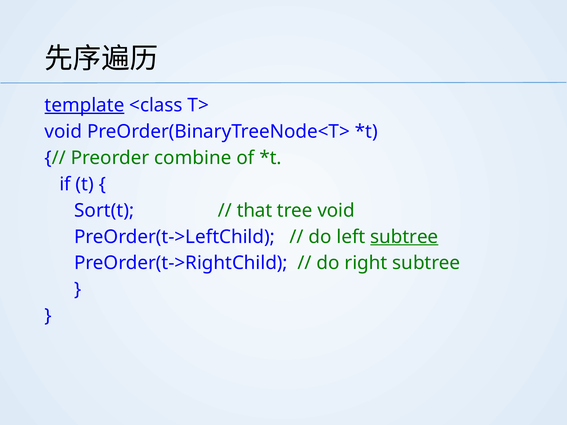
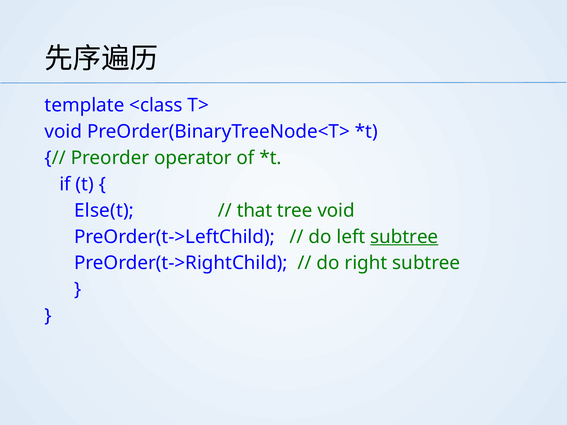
template underline: present -> none
combine: combine -> operator
Sort(t: Sort(t -> Else(t
